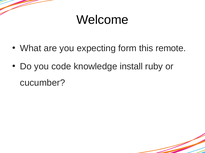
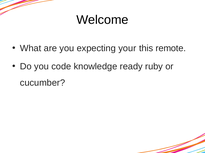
form: form -> your
install: install -> ready
